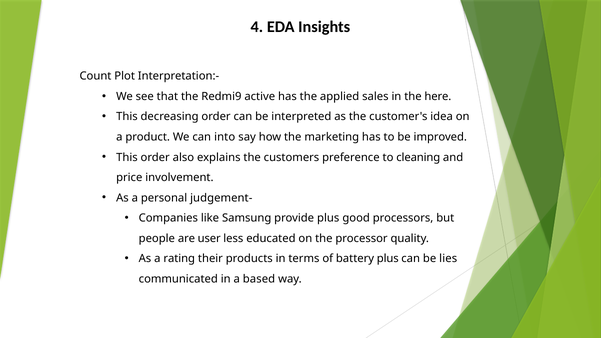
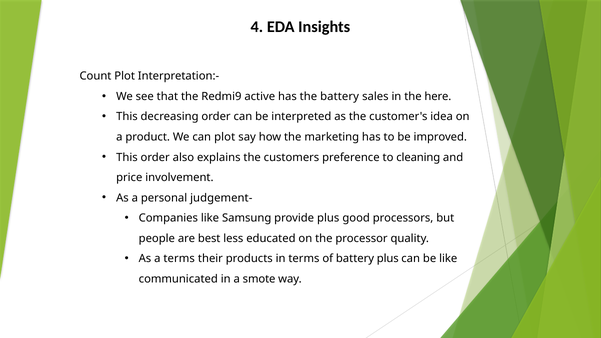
the applied: applied -> battery
can into: into -> plot
user: user -> best
a rating: rating -> terms
be lies: lies -> like
based: based -> smote
